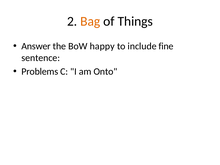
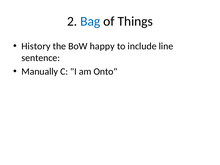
Bag colour: orange -> blue
Answer: Answer -> History
fine: fine -> line
Problems: Problems -> Manually
